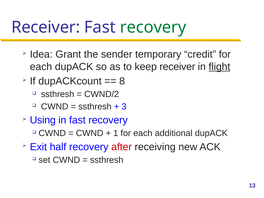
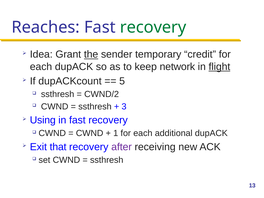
Receiver at (46, 27): Receiver -> Reaches
the underline: none -> present
keep receiver: receiver -> network
8: 8 -> 5
half: half -> that
after colour: red -> purple
